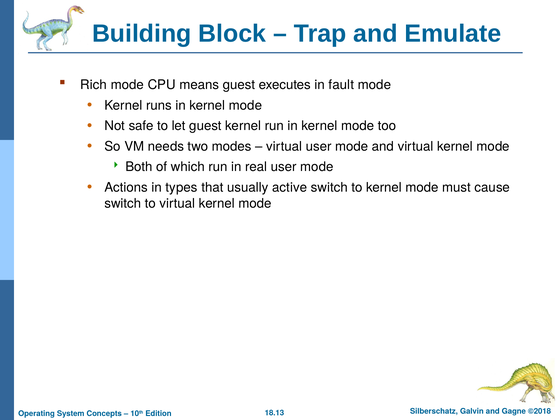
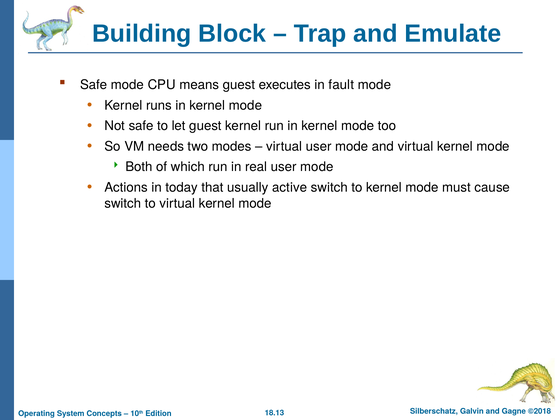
Rich at (94, 85): Rich -> Safe
types: types -> today
